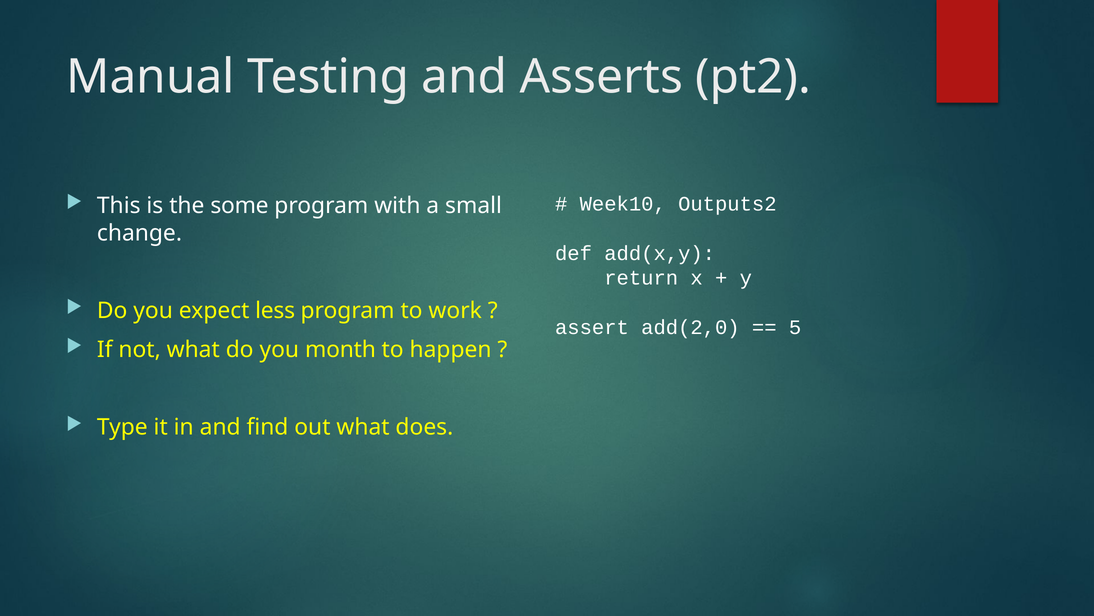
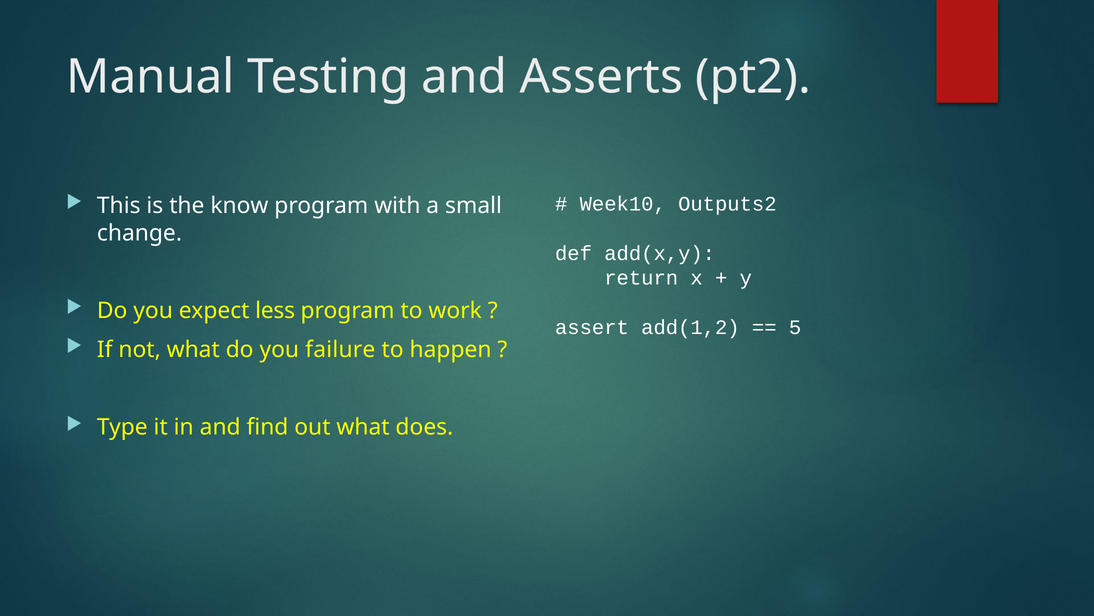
some: some -> know
add(2,0: add(2,0 -> add(1,2
month: month -> failure
